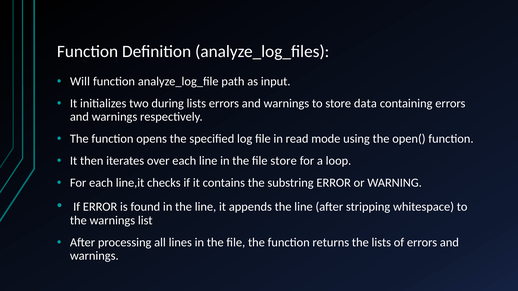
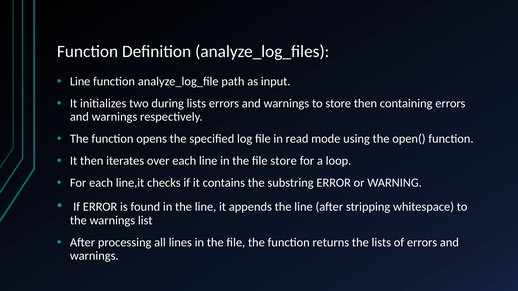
Will at (80, 82): Will -> Line
store data: data -> then
